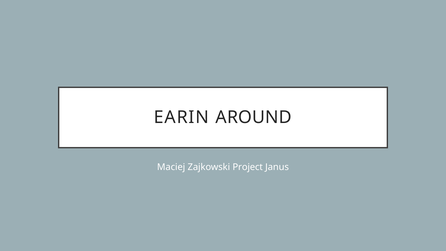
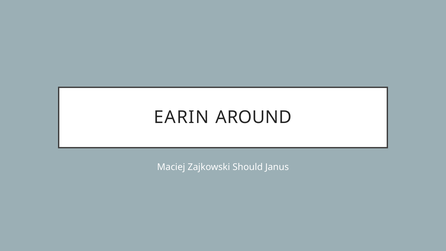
Project: Project -> Should
